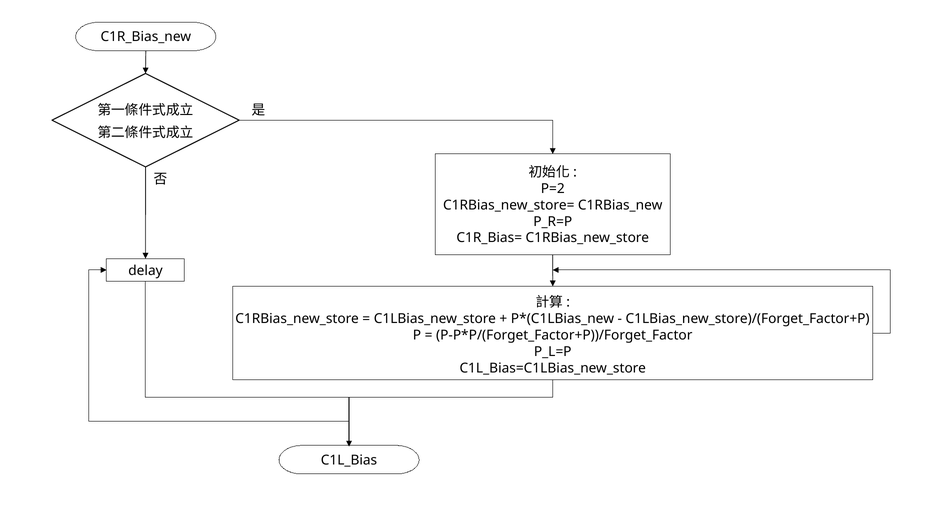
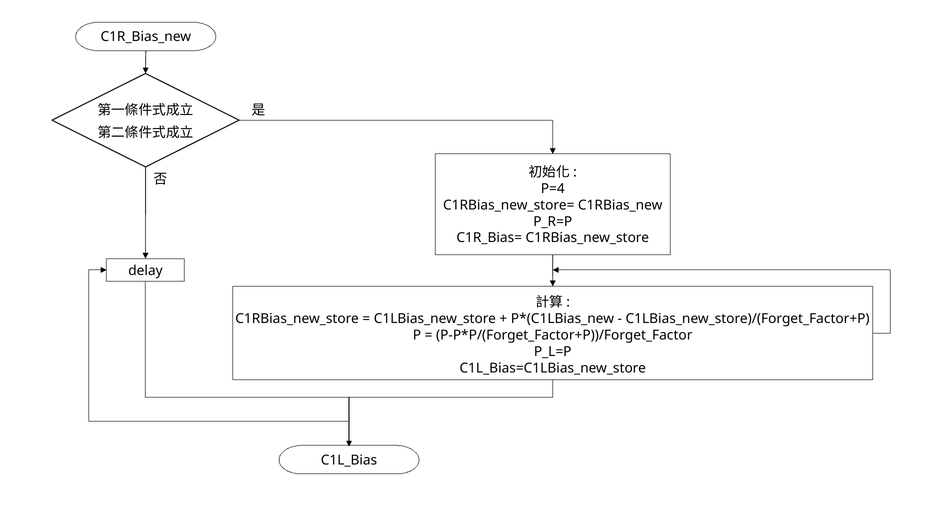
P=2: P=2 -> P=4
